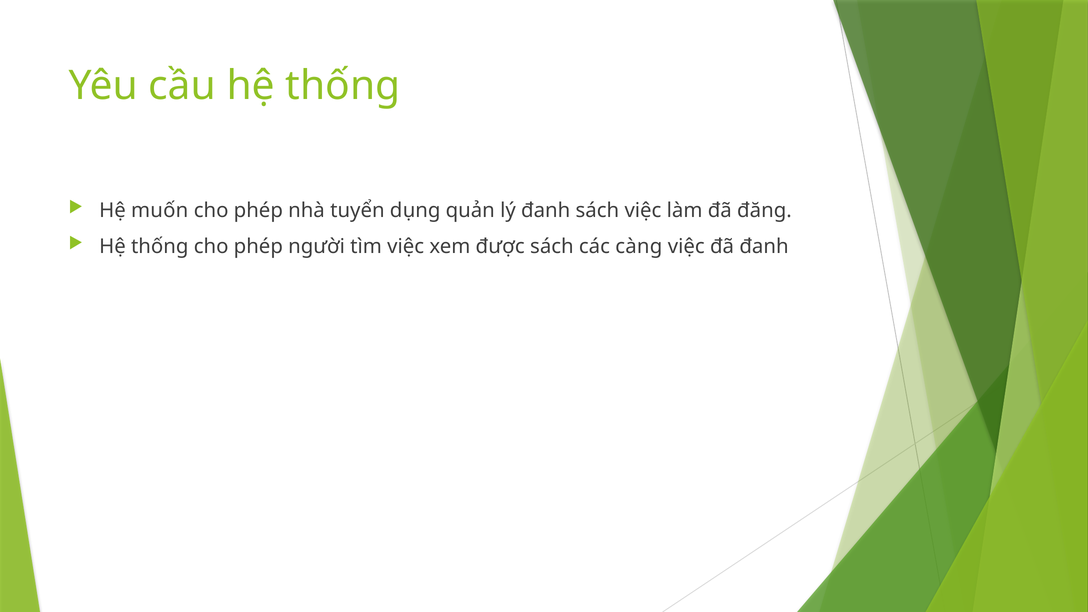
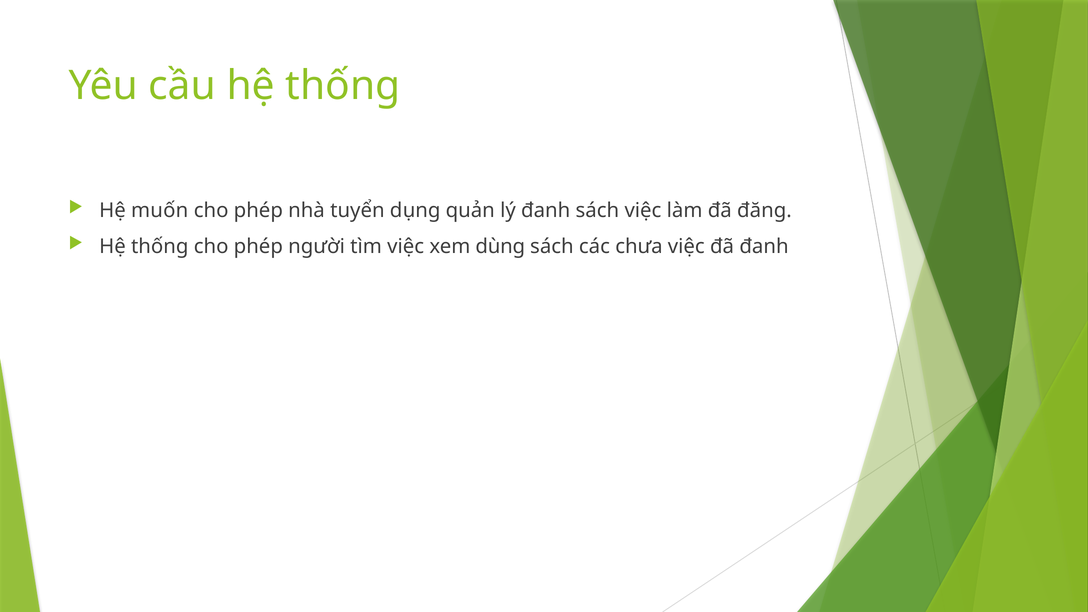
được: được -> dùng
càng: càng -> chưa
